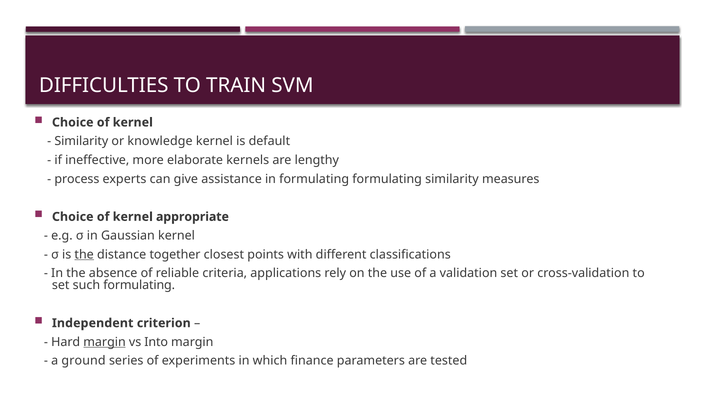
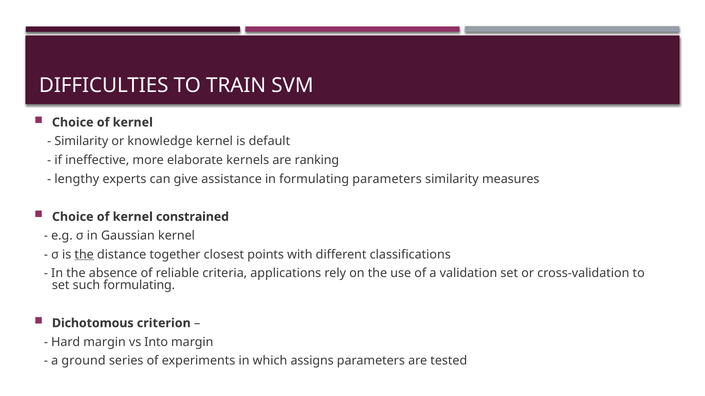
lengthy: lengthy -> ranking
process: process -> lengthy
formulating formulating: formulating -> parameters
appropriate: appropriate -> constrained
Independent: Independent -> Dichotomous
margin at (105, 342) underline: present -> none
finance: finance -> assigns
